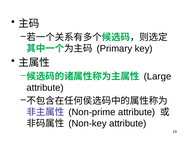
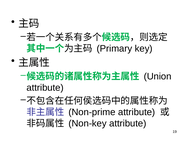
Large: Large -> Union
